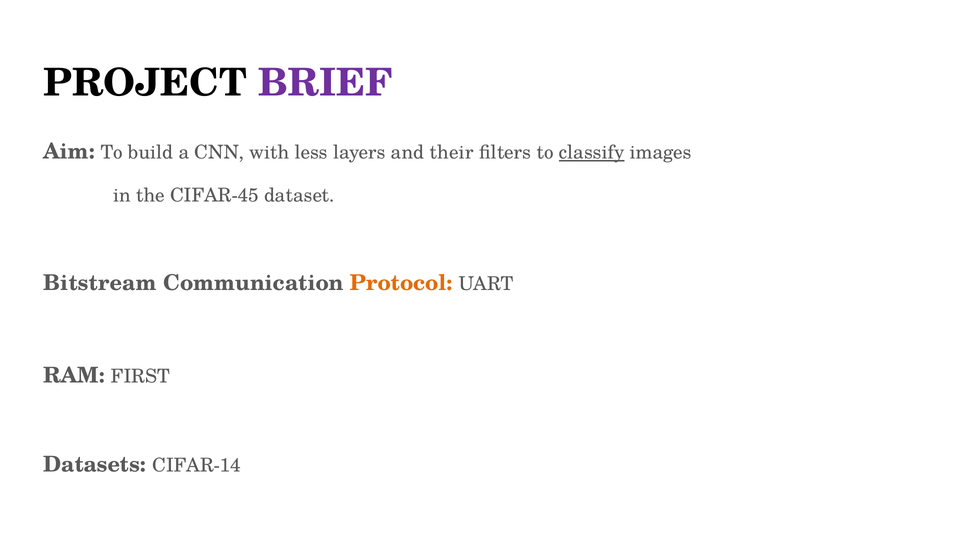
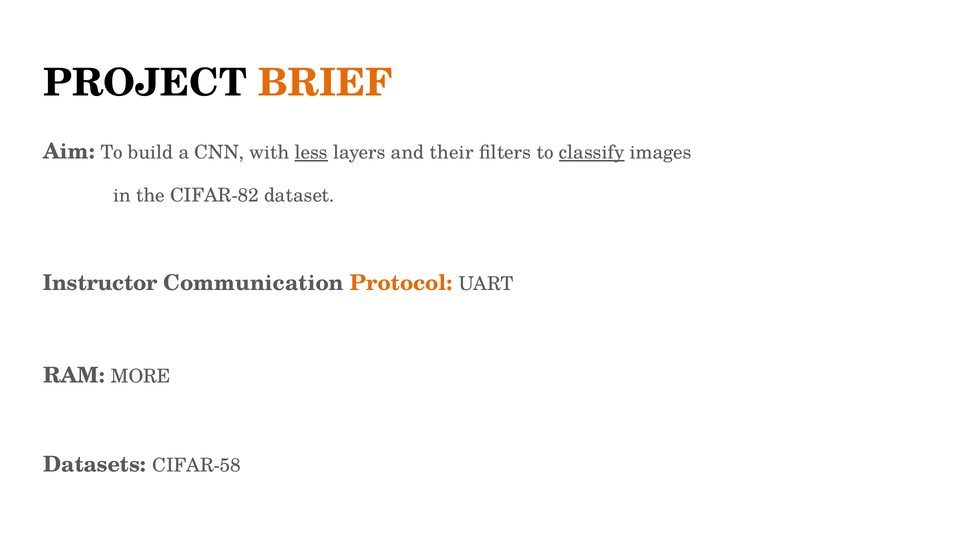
BRIEF colour: purple -> orange
less underline: none -> present
CIFAR-45: CIFAR-45 -> CIFAR-82
Bitstream: Bitstream -> Instructor
FIRST: FIRST -> MORE
CIFAR-14: CIFAR-14 -> CIFAR-58
